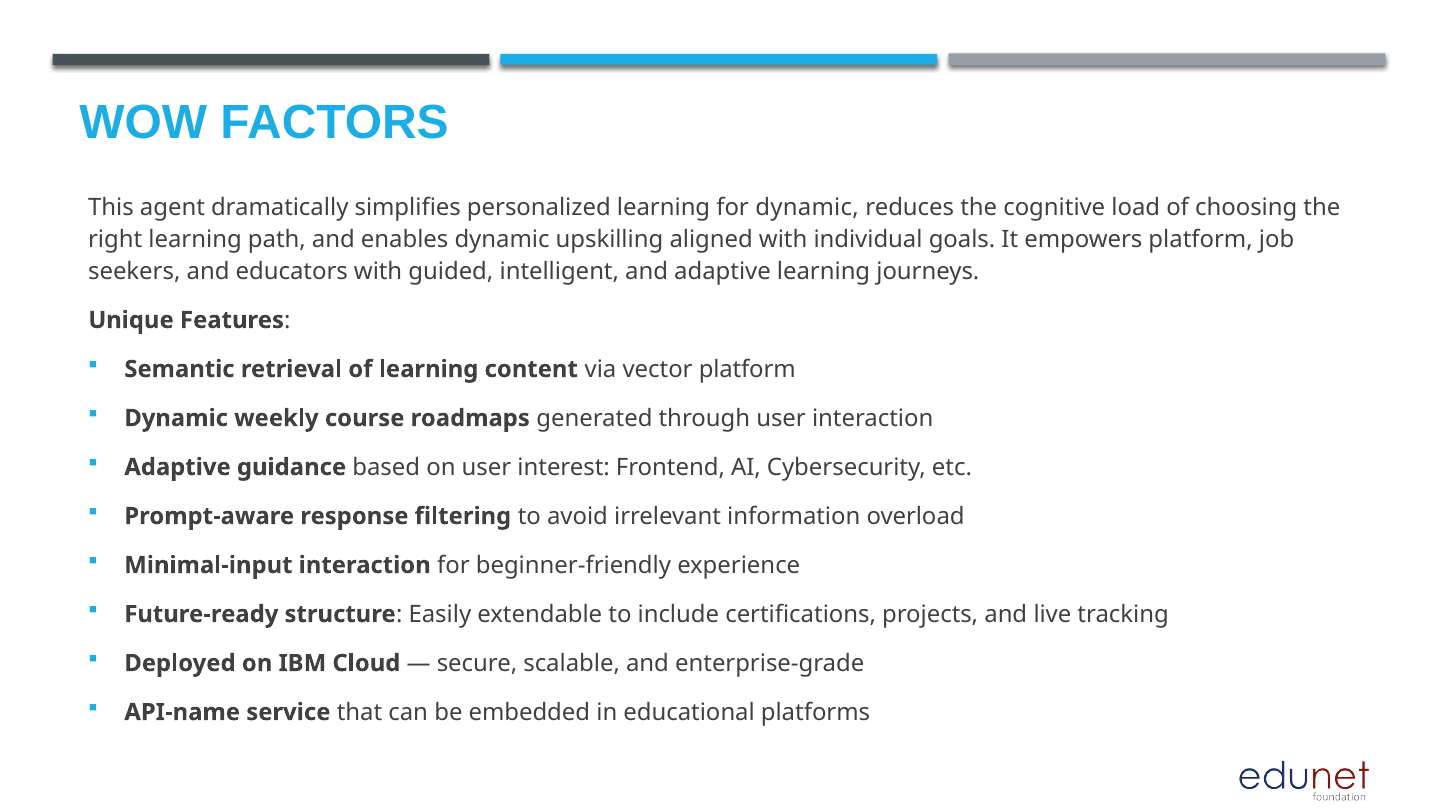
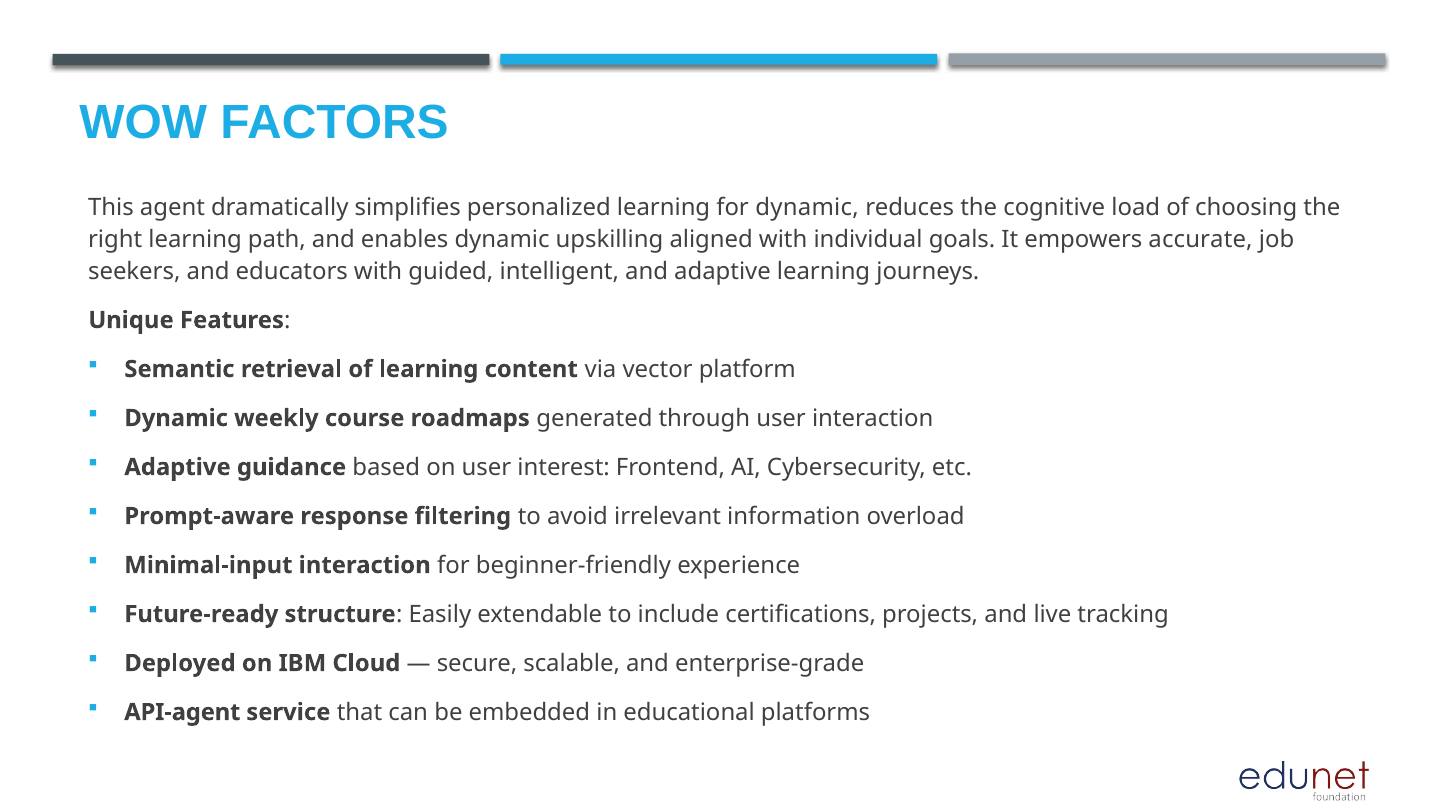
empowers platform: platform -> accurate
API-name: API-name -> API-agent
